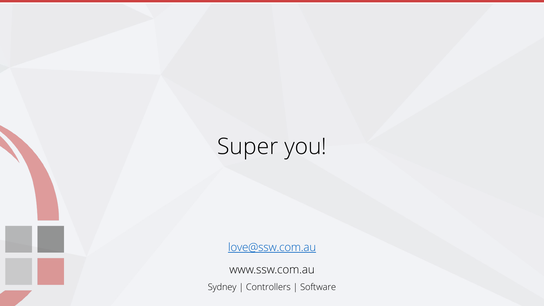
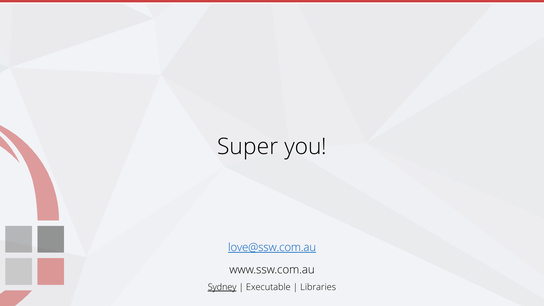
Sydney underline: none -> present
Controllers: Controllers -> Executable
Software: Software -> Libraries
